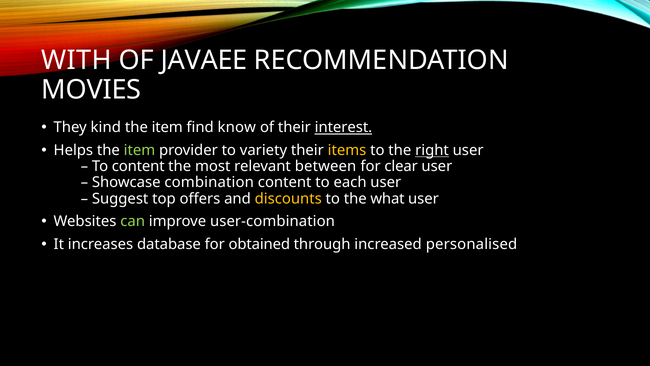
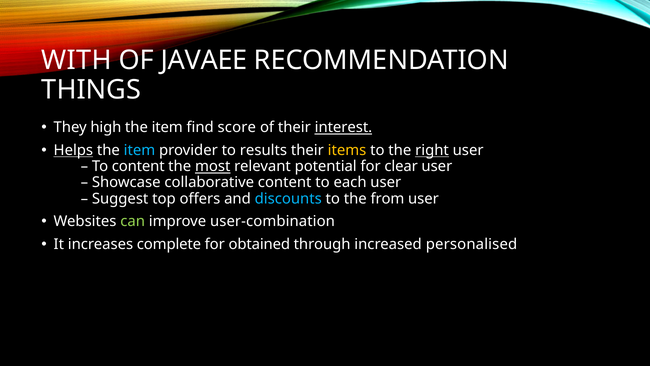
MOVIES: MOVIES -> THINGS
kind: kind -> high
know: know -> score
Helps underline: none -> present
item at (139, 150) colour: light green -> light blue
variety: variety -> results
most underline: none -> present
between: between -> potential
combination: combination -> collaborative
discounts colour: yellow -> light blue
what: what -> from
database: database -> complete
